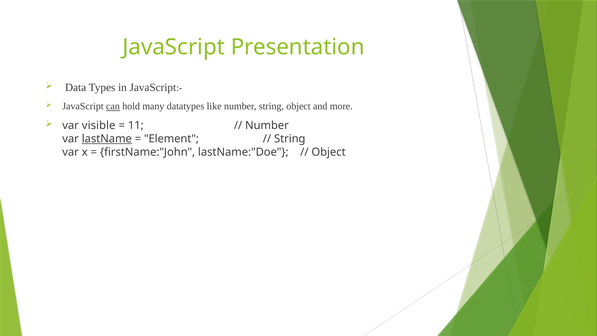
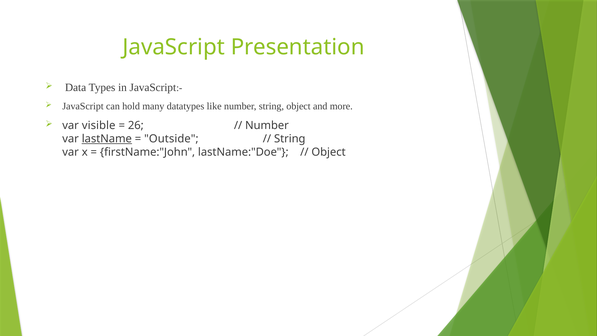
can underline: present -> none
11: 11 -> 26
Element: Element -> Outside
